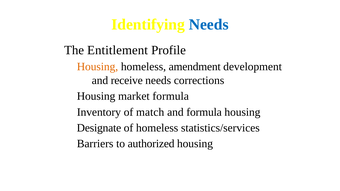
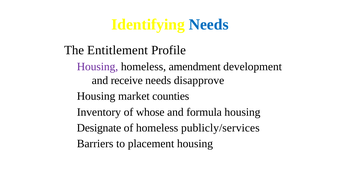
Housing at (98, 67) colour: orange -> purple
corrections: corrections -> disapprove
market formula: formula -> counties
match: match -> whose
statistics/services: statistics/services -> publicly/services
authorized: authorized -> placement
